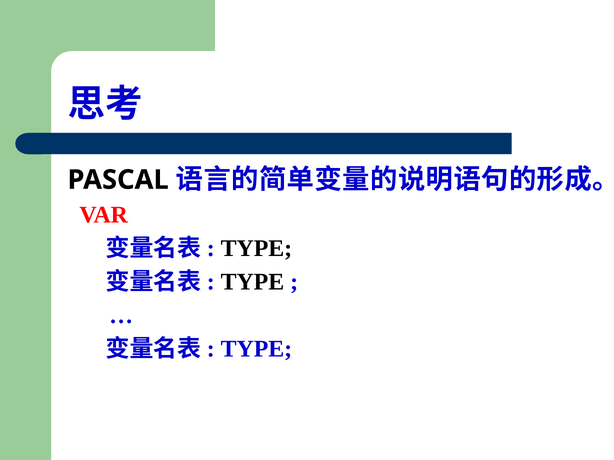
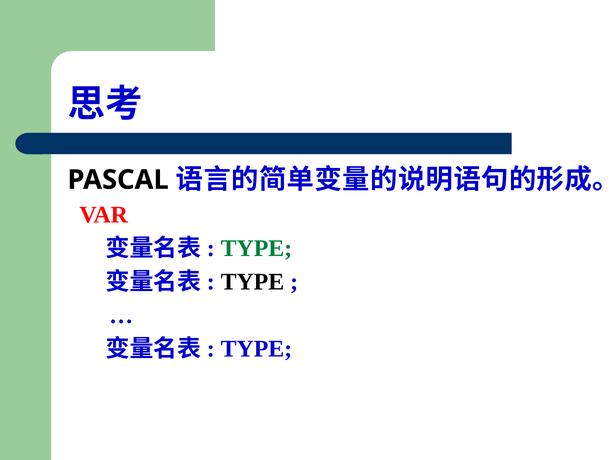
TYPE at (256, 249) colour: black -> green
